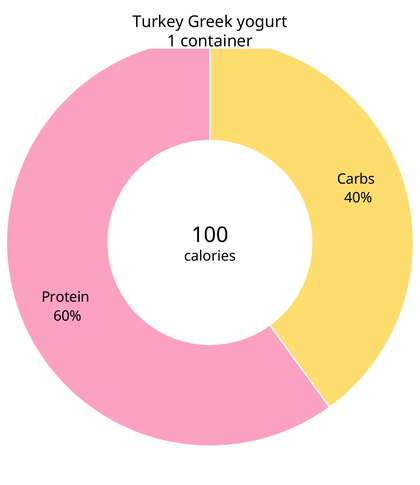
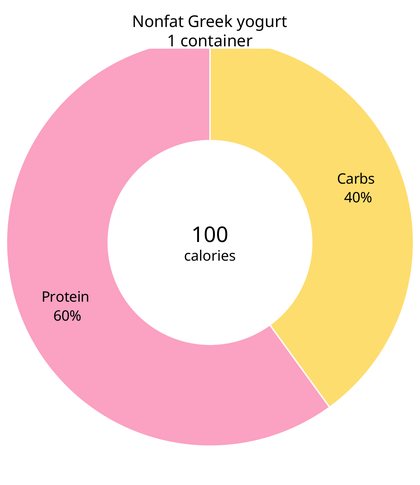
Turkey: Turkey -> Nonfat
